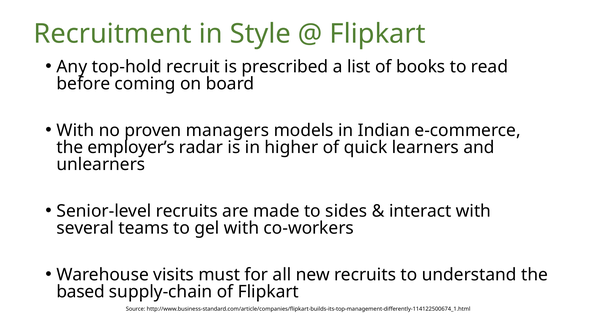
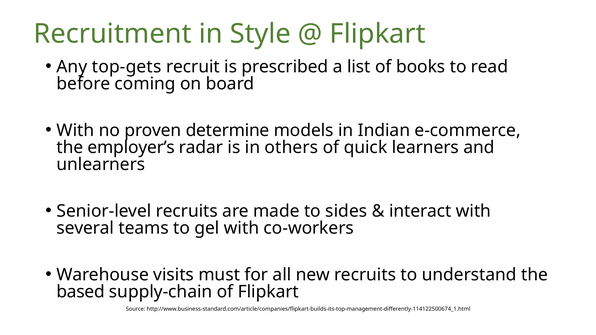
top-hold: top-hold -> top-gets
managers: managers -> determine
higher: higher -> others
